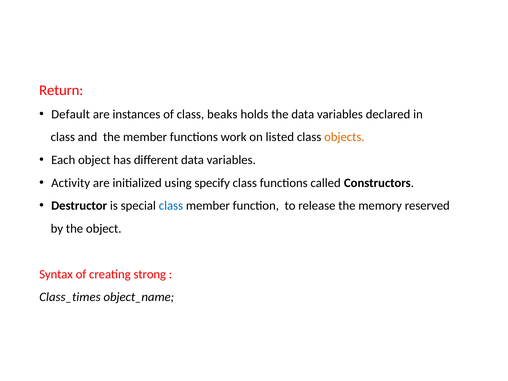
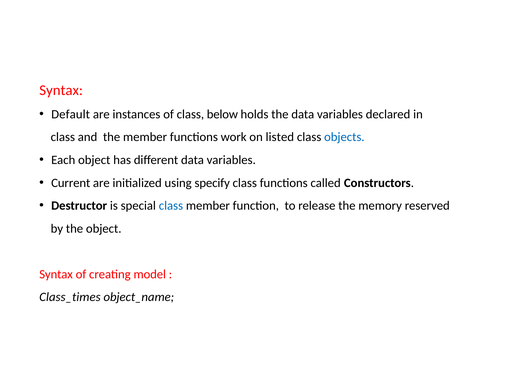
Return at (61, 90): Return -> Syntax
beaks: beaks -> below
objects colour: orange -> blue
Activity: Activity -> Current
strong: strong -> model
